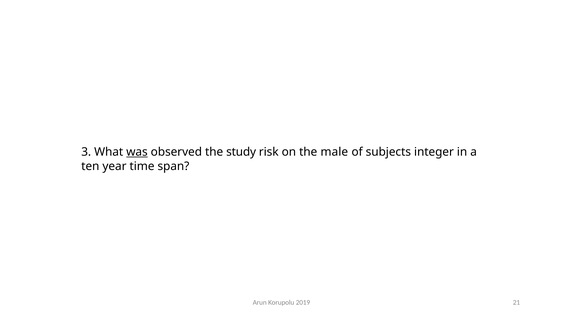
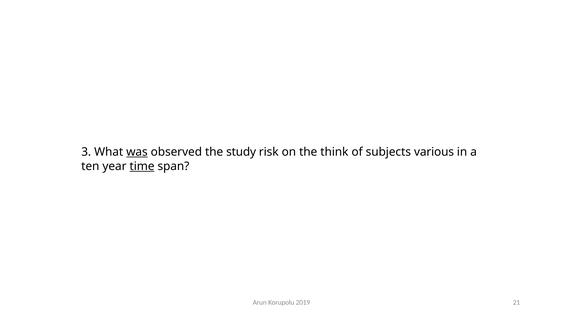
male: male -> think
integer: integer -> various
time underline: none -> present
